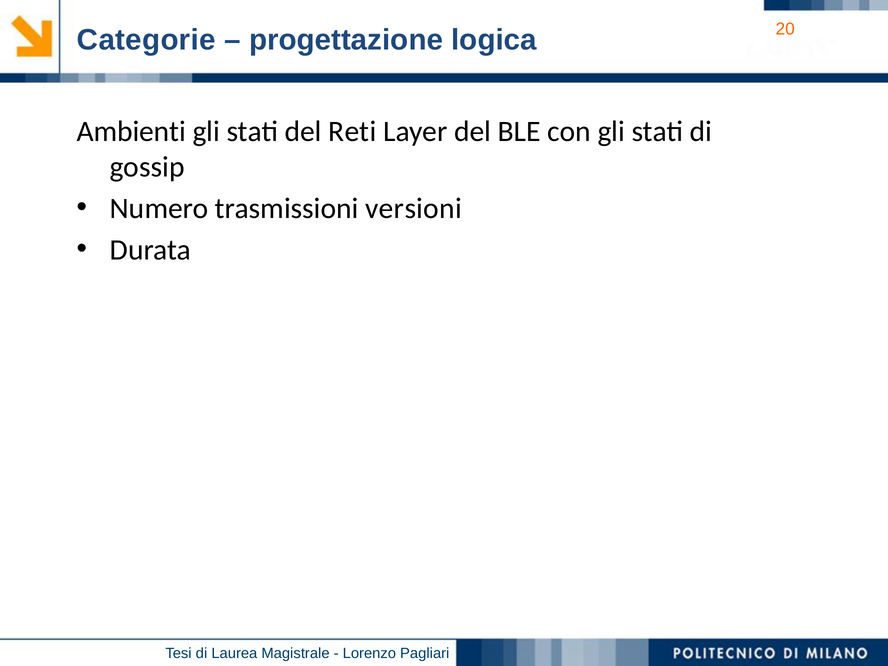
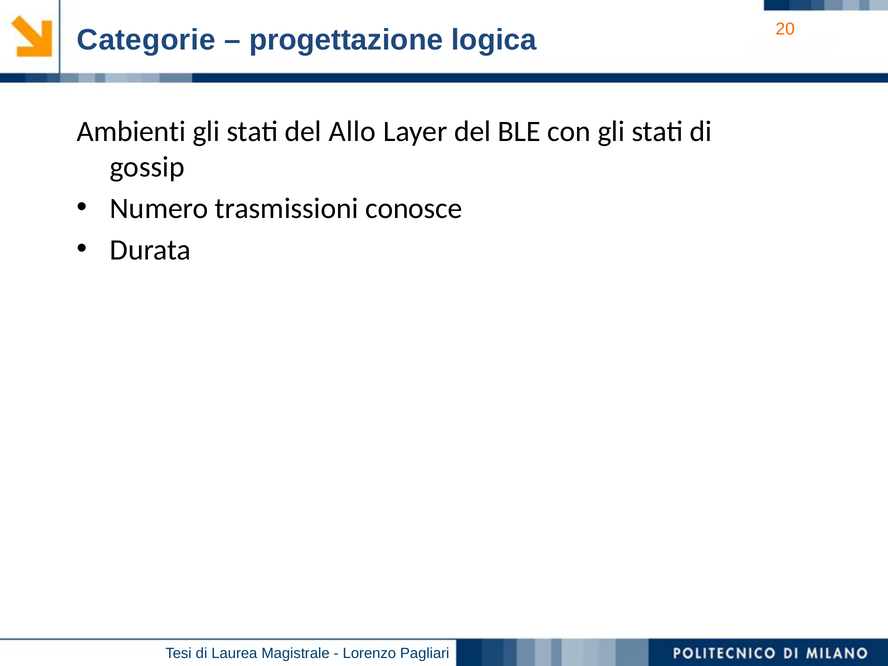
Reti: Reti -> Allo
versioni: versioni -> conosce
